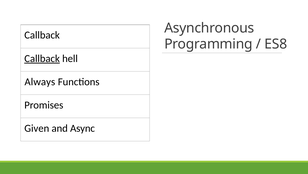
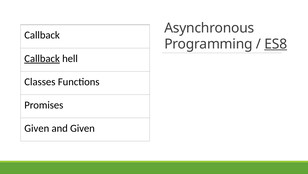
ES8 underline: none -> present
Always: Always -> Classes
and Async: Async -> Given
